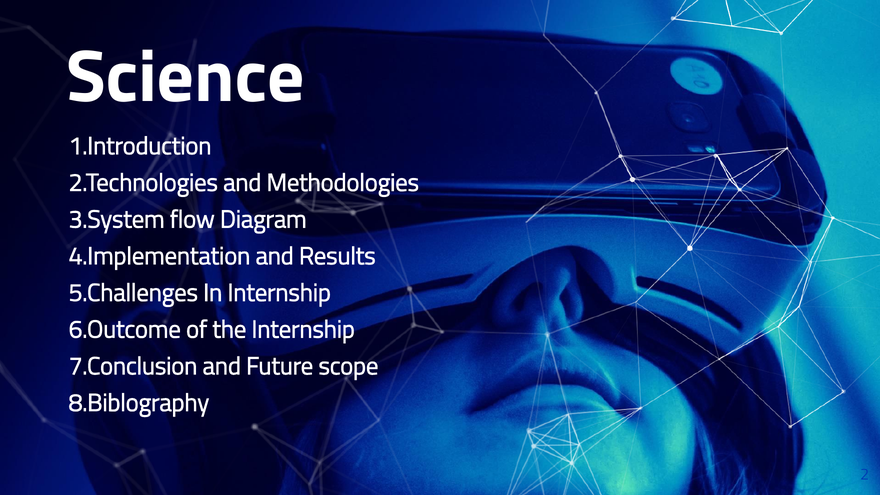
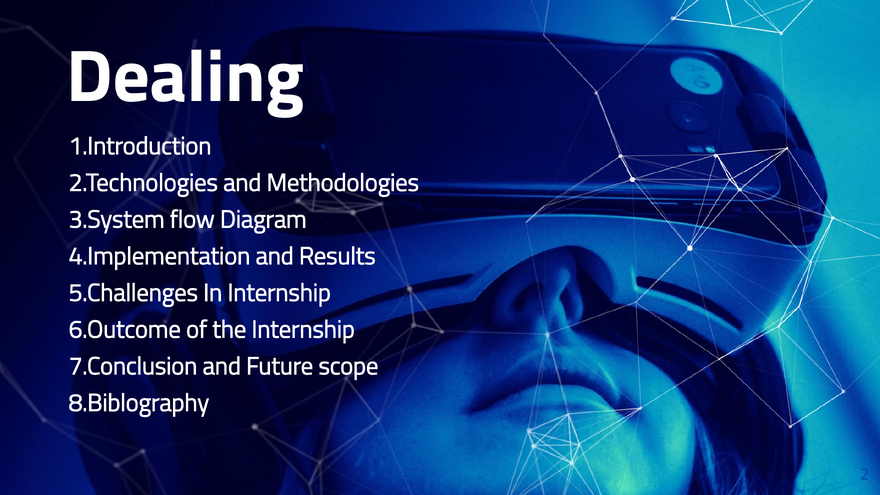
Science: Science -> Dealing
